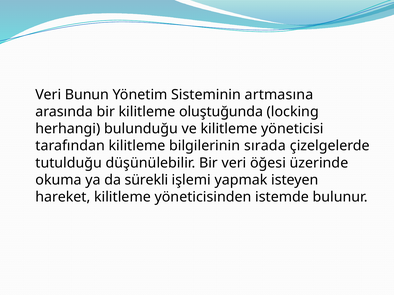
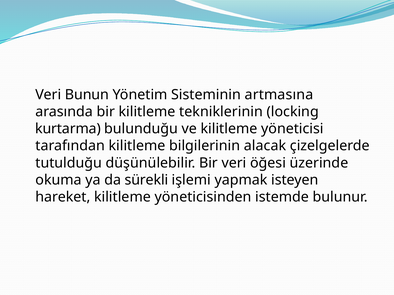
oluştuğunda: oluştuğunda -> tekniklerinin
herhangi: herhangi -> kurtarma
sırada: sırada -> alacak
